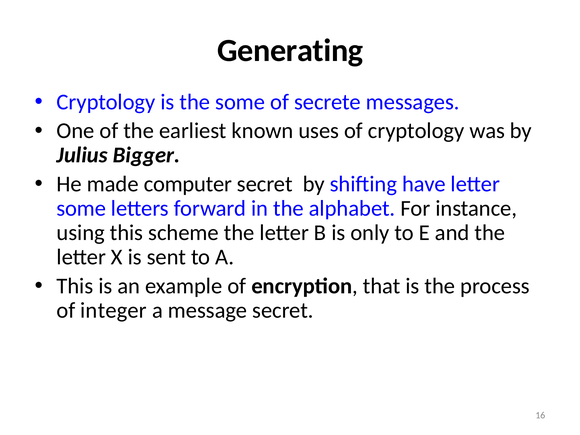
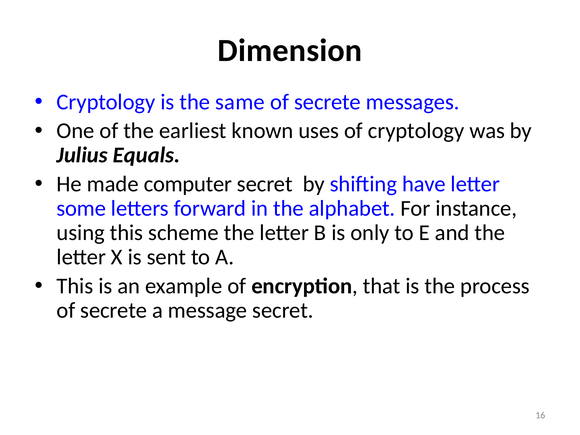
Generating: Generating -> Dimension
the some: some -> same
Bigger: Bigger -> Equals
integer at (114, 310): integer -> secrete
